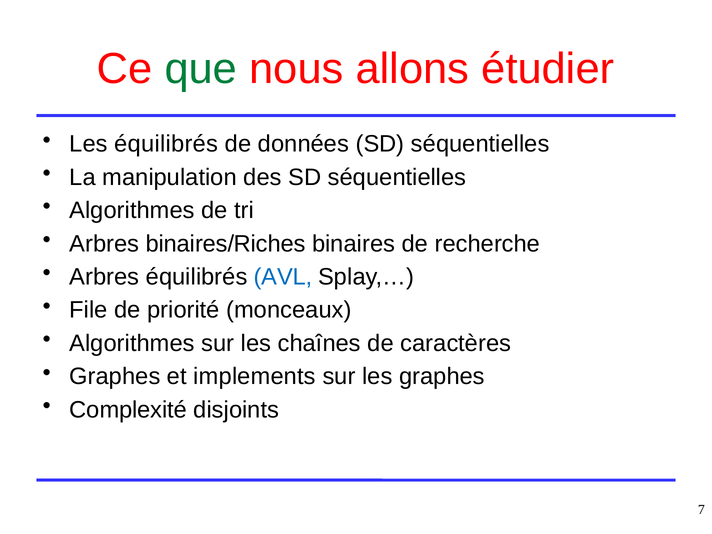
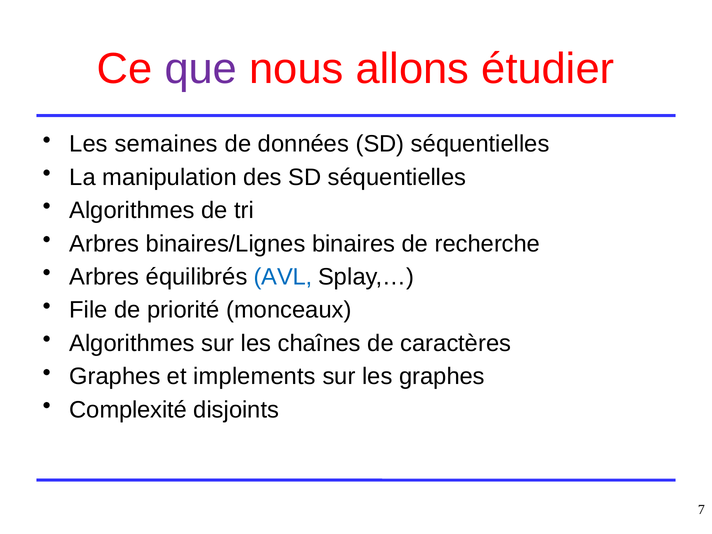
que colour: green -> purple
Les équilibrés: équilibrés -> semaines
binaires/Riches: binaires/Riches -> binaires/Lignes
